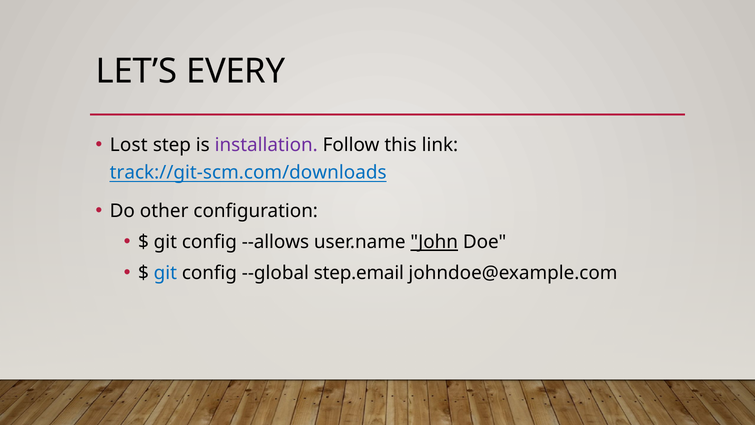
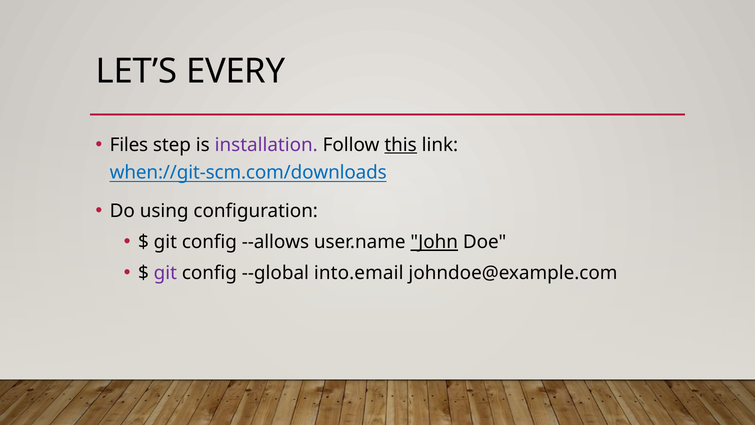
Lost: Lost -> Files
this underline: none -> present
track://git-scm.com/downloads: track://git-scm.com/downloads -> when://git-scm.com/downloads
other: other -> using
git at (165, 273) colour: blue -> purple
step.email: step.email -> into.email
